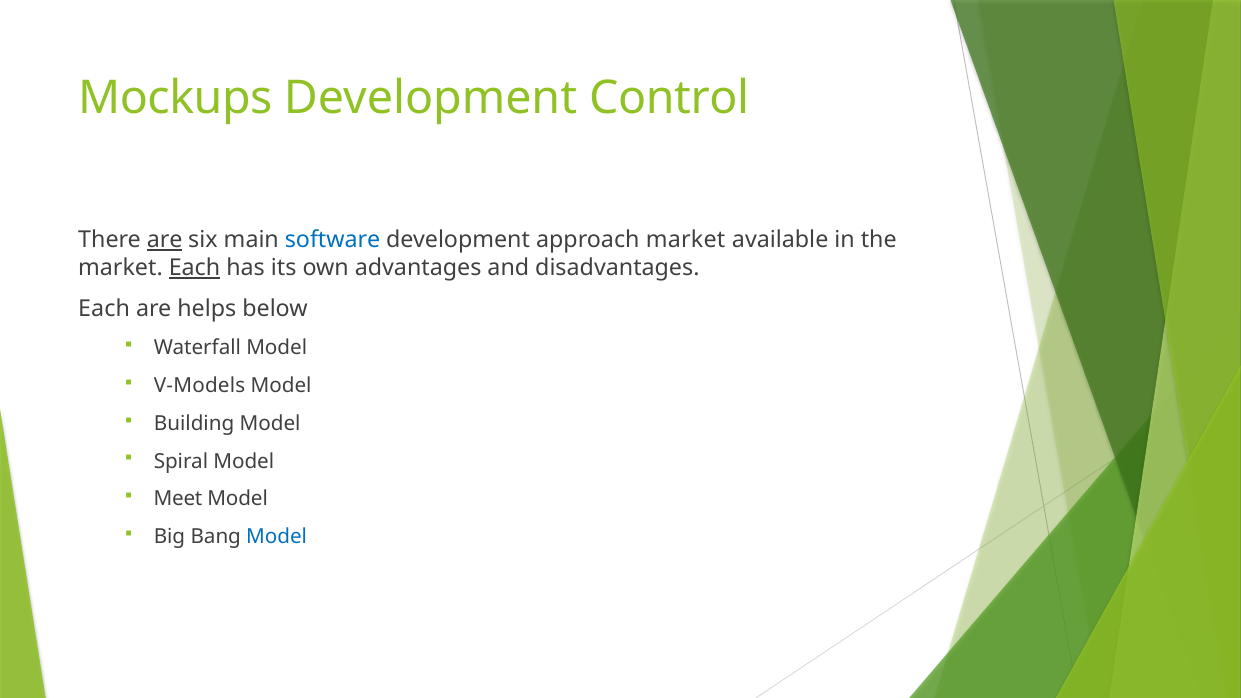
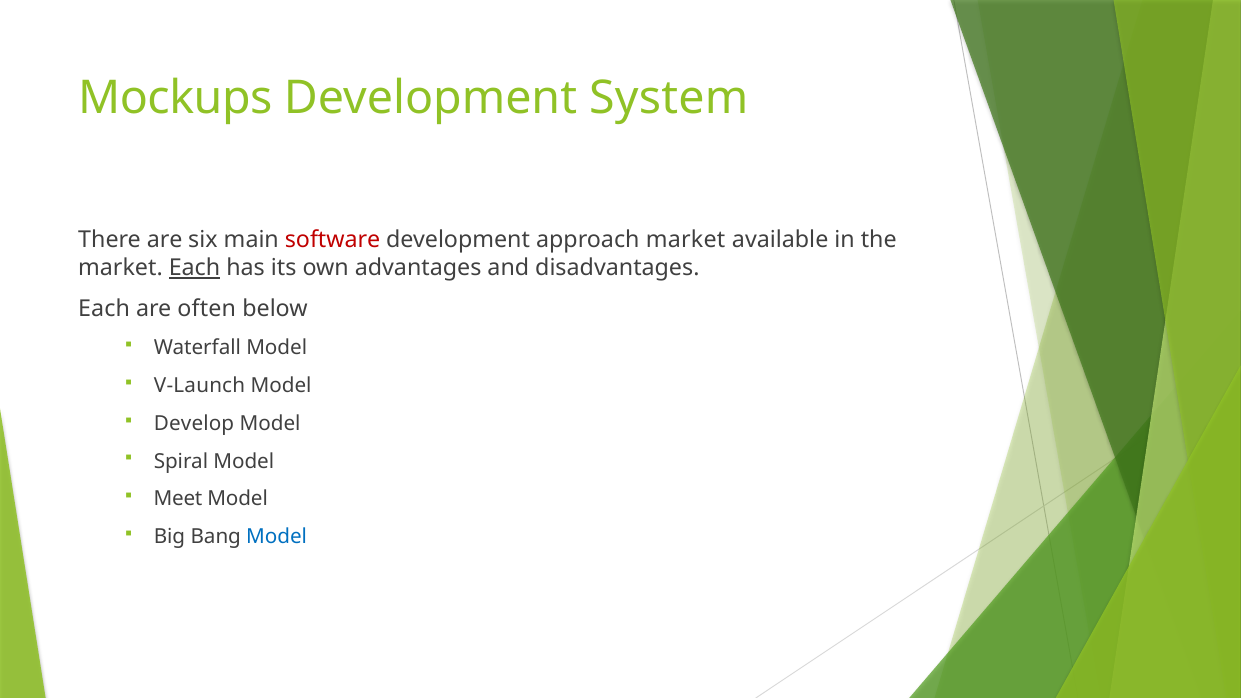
Control: Control -> System
are at (165, 240) underline: present -> none
software colour: blue -> red
helps: helps -> often
V-Models: V-Models -> V-Launch
Building: Building -> Develop
